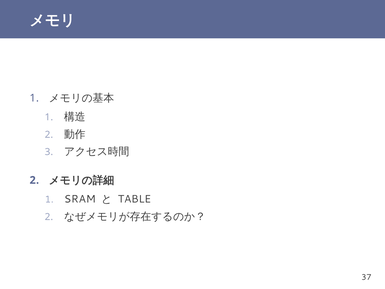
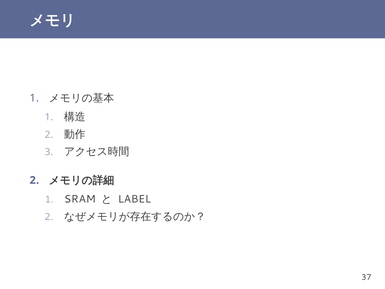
TABLE: TABLE -> LABEL
